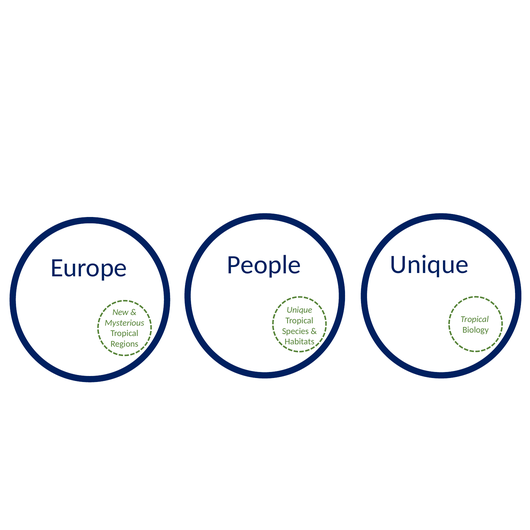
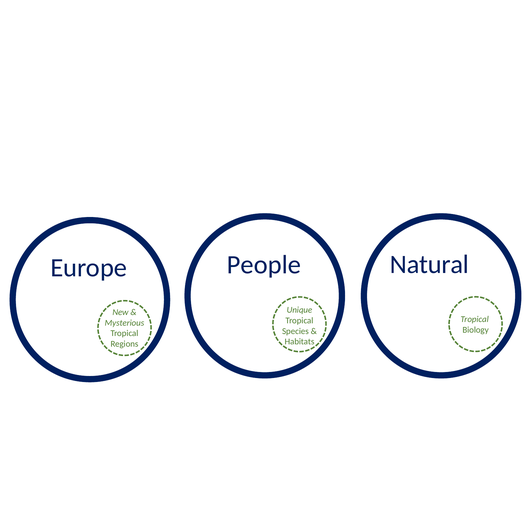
Unique at (429, 265): Unique -> Natural
